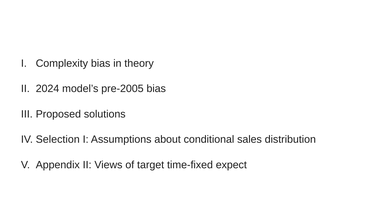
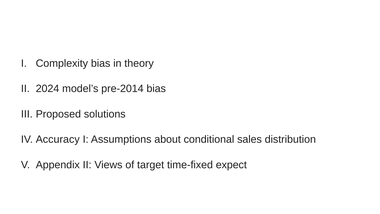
pre-2005: pre-2005 -> pre-2014
Selection: Selection -> Accuracy
